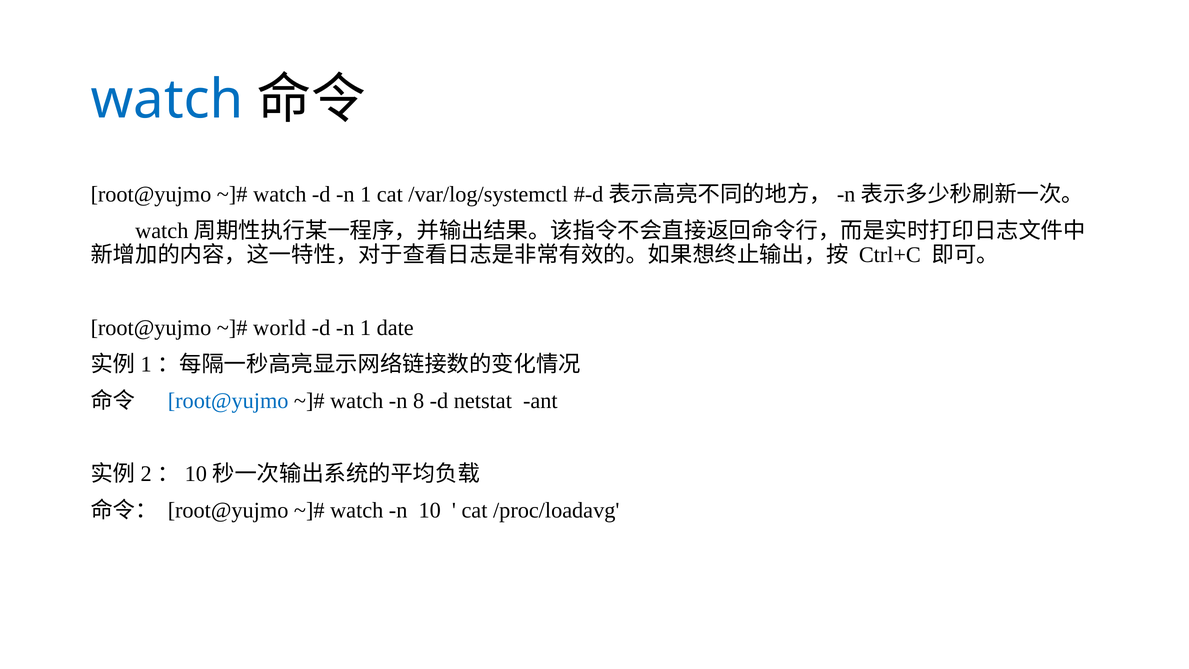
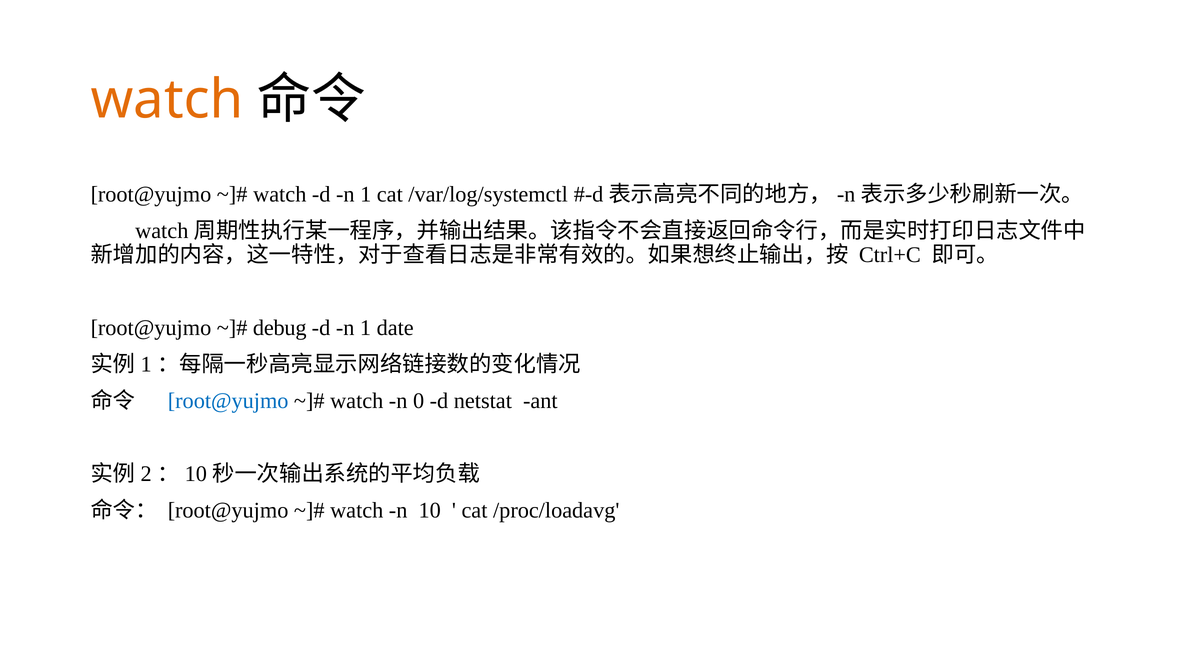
watch at (167, 100) colour: blue -> orange
world: world -> debug
8: 8 -> 0
